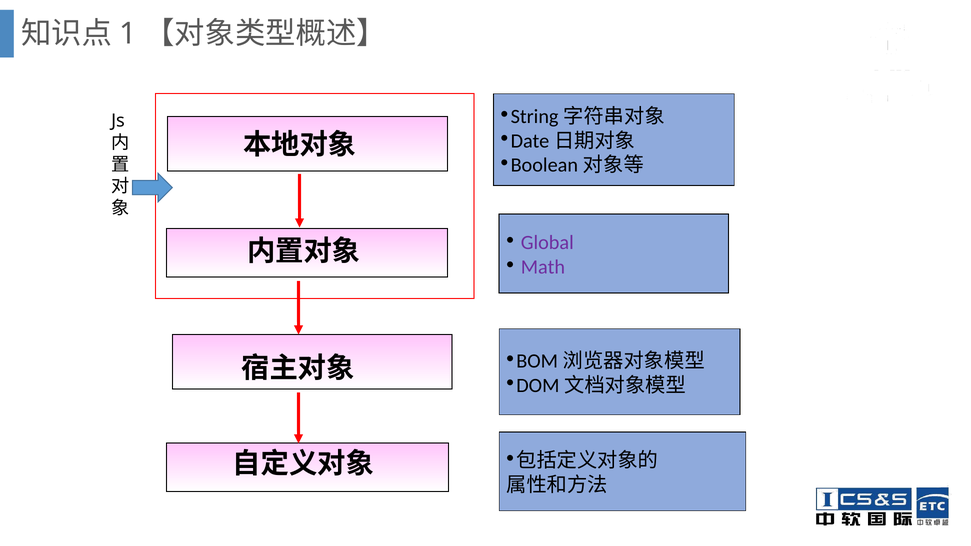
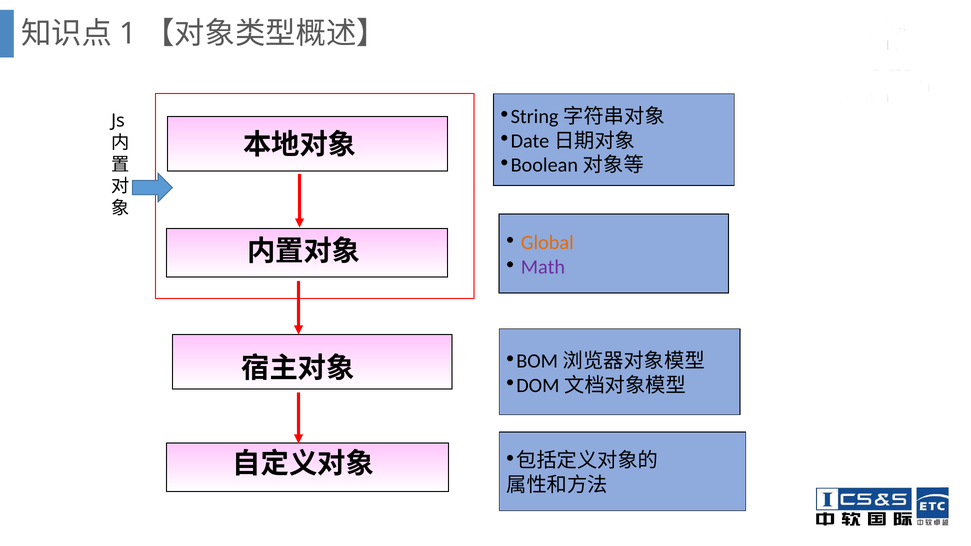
Global colour: purple -> orange
